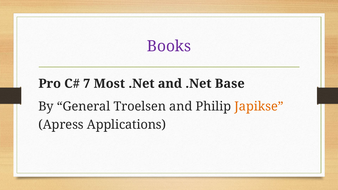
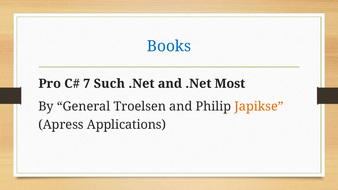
Books colour: purple -> blue
Most: Most -> Such
Base: Base -> Most
